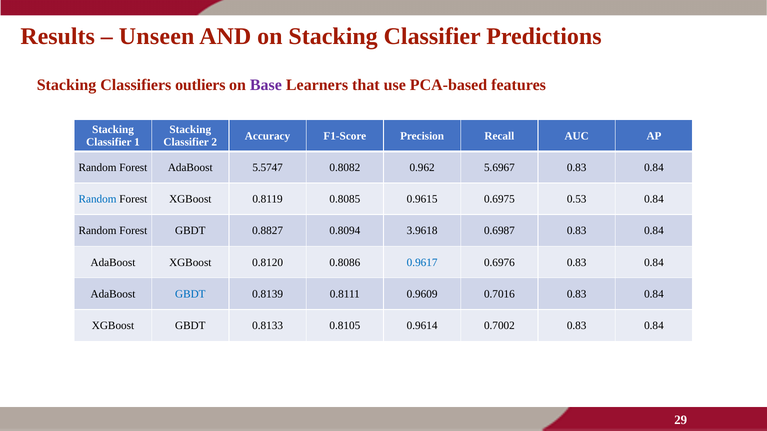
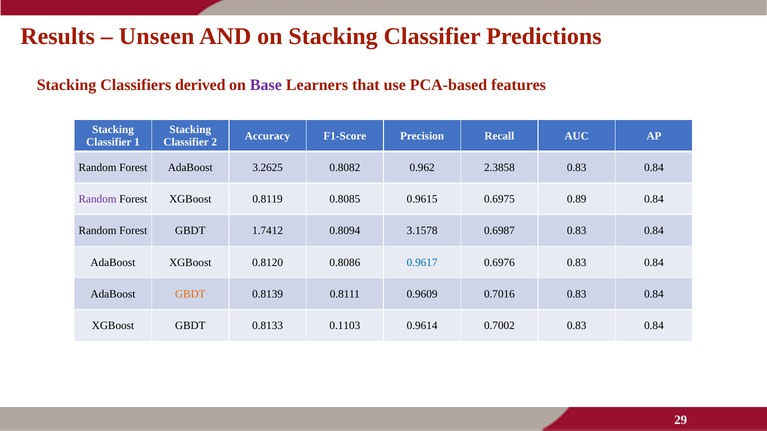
outliers: outliers -> derived
5.5747: 5.5747 -> 3.2625
5.6967: 5.6967 -> 2.3858
Random at (98, 199) colour: blue -> purple
0.53: 0.53 -> 0.89
0.8827: 0.8827 -> 1.7412
3.9618: 3.9618 -> 3.1578
GBDT at (190, 294) colour: blue -> orange
0.8105: 0.8105 -> 0.1103
